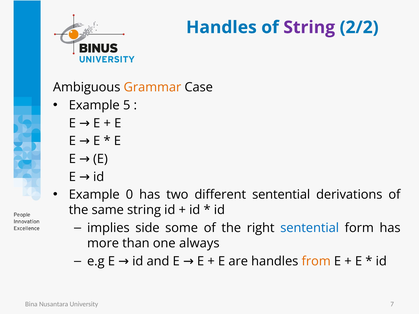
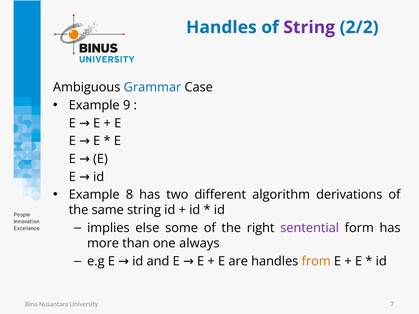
Grammar colour: orange -> blue
5: 5 -> 9
0: 0 -> 8
different sentential: sentential -> algorithm
side: side -> else
sentential at (310, 228) colour: blue -> purple
